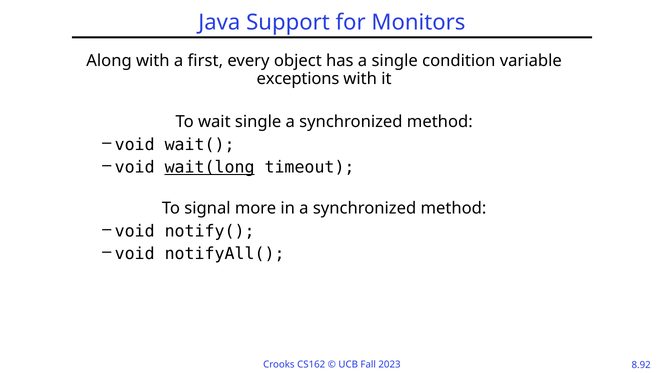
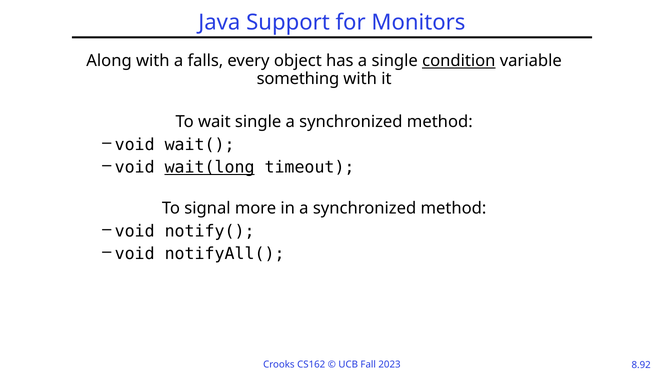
first: first -> falls
condition underline: none -> present
exceptions: exceptions -> something
